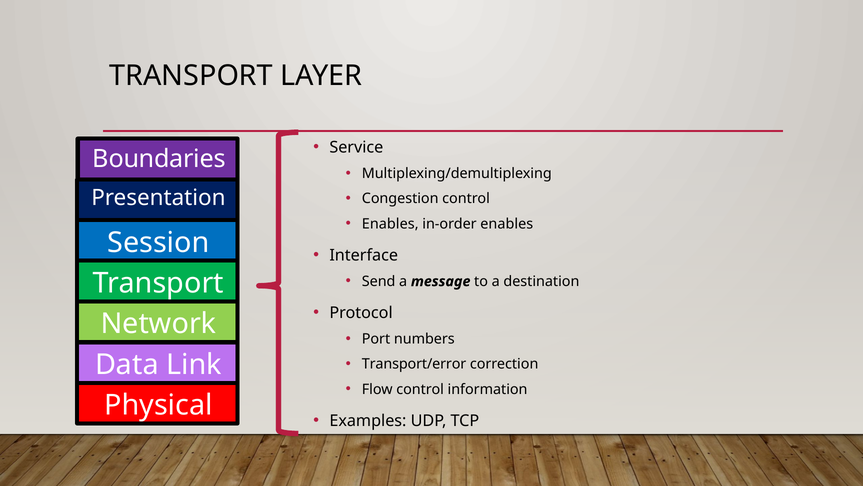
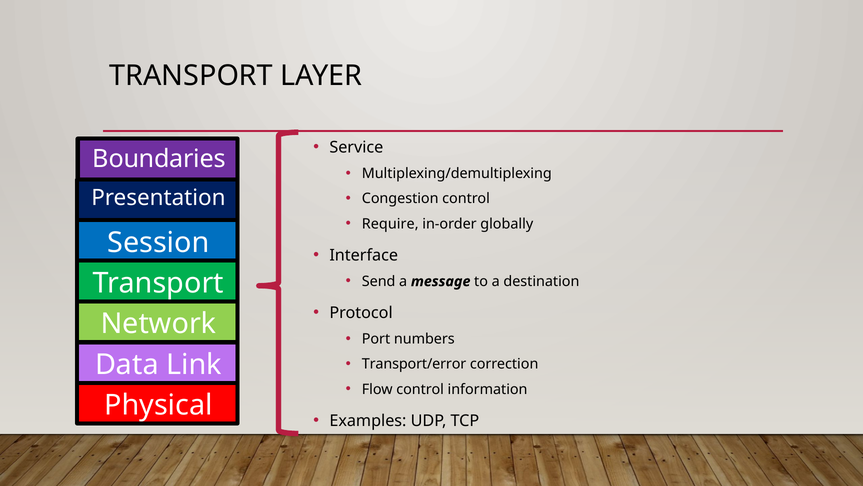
Enables at (390, 224): Enables -> Require
in-order enables: enables -> globally
